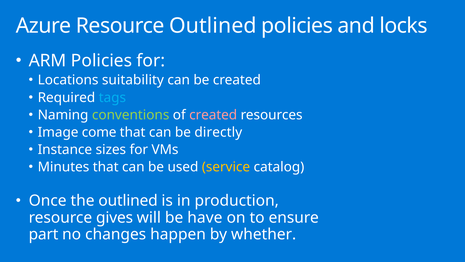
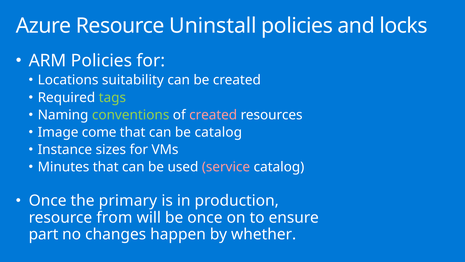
Resource Outlined: Outlined -> Uninstall
tags colour: light blue -> light green
be directly: directly -> catalog
service colour: yellow -> pink
the outlined: outlined -> primary
gives: gives -> from
be have: have -> once
